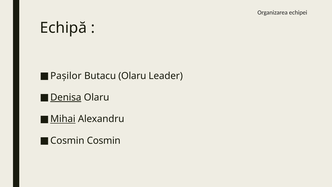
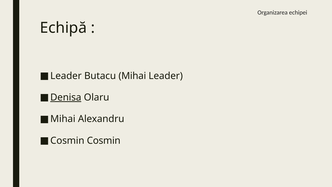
Pașilor at (66, 76): Pașilor -> Leader
Butacu Olaru: Olaru -> Mihai
Mihai at (63, 119) underline: present -> none
